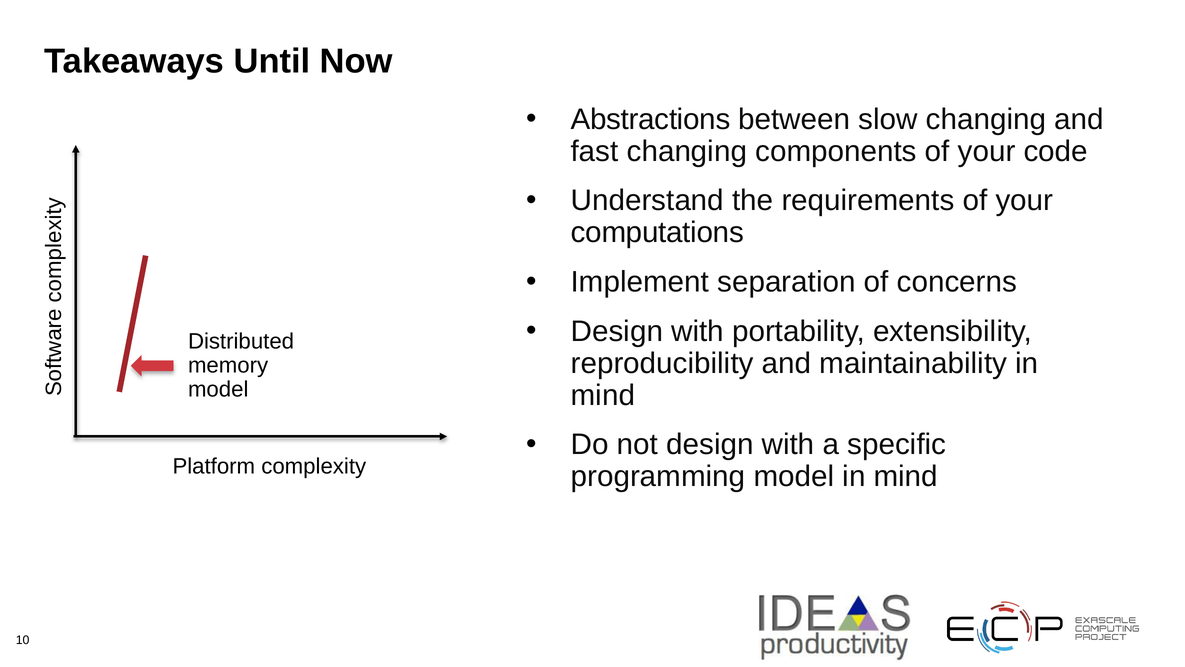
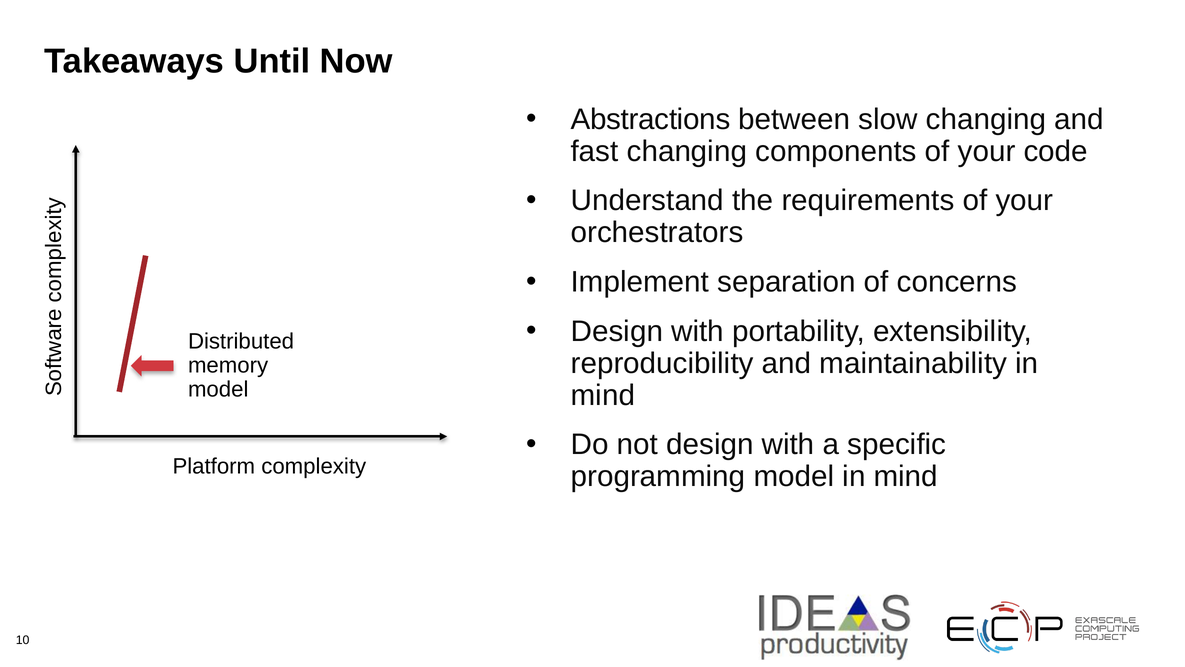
computations: computations -> orchestrators
